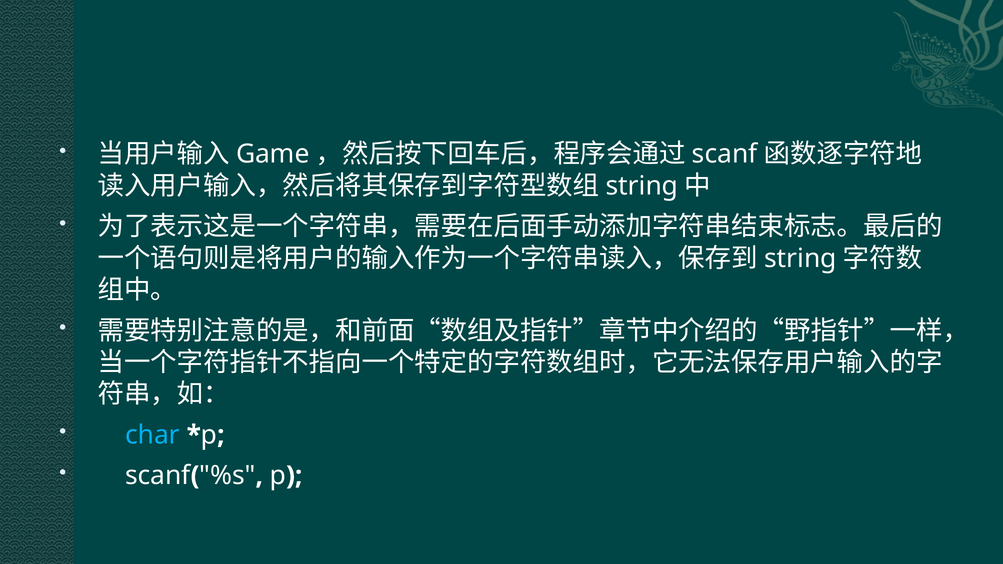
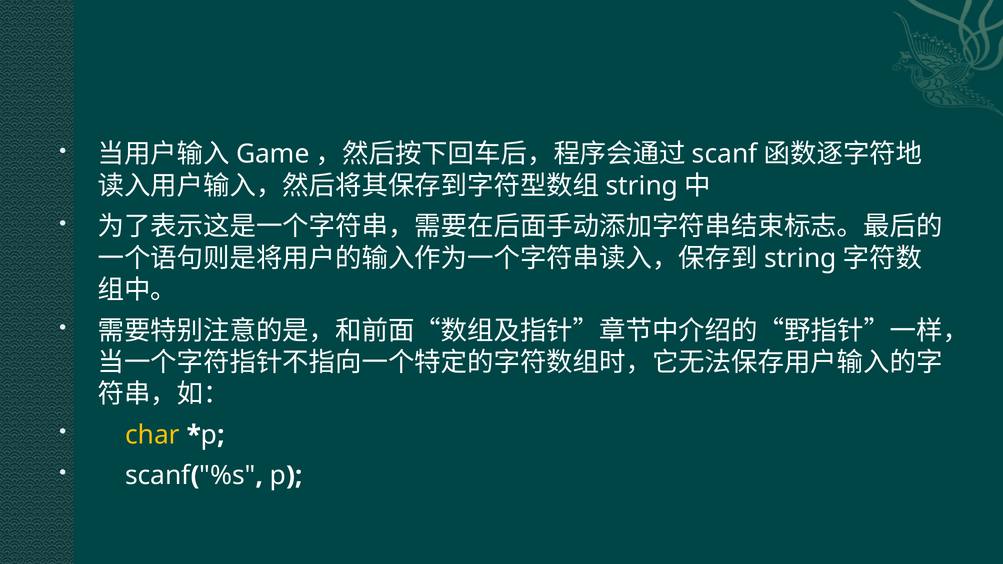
char colour: light blue -> yellow
